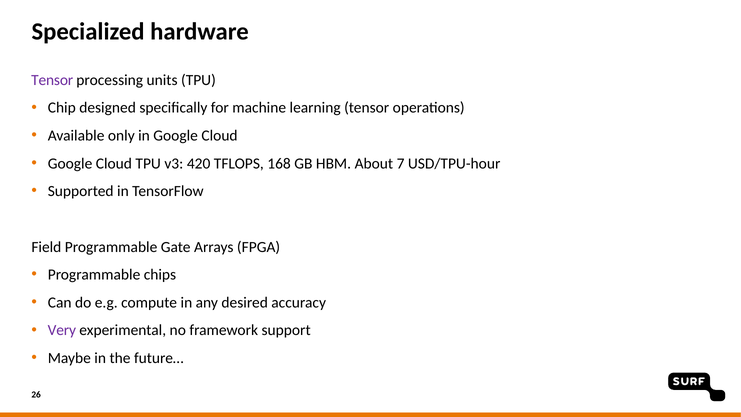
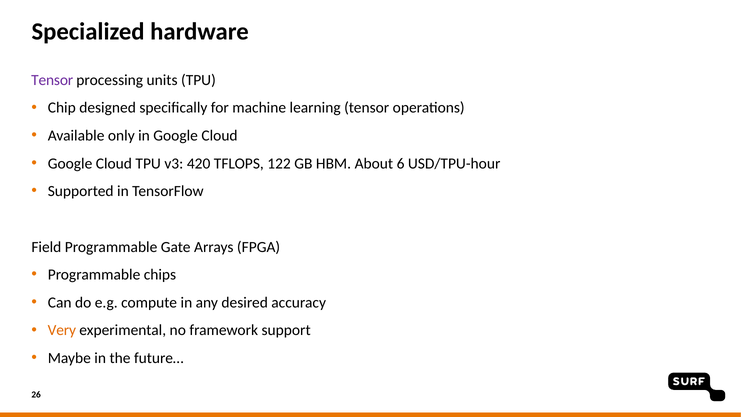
168: 168 -> 122
7: 7 -> 6
Very colour: purple -> orange
